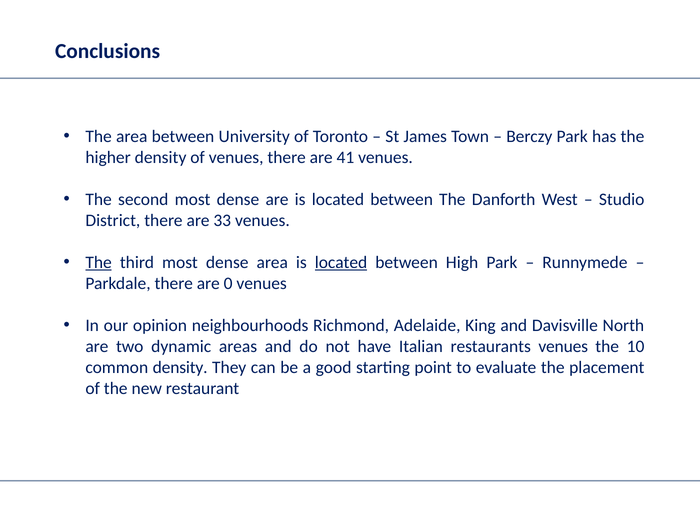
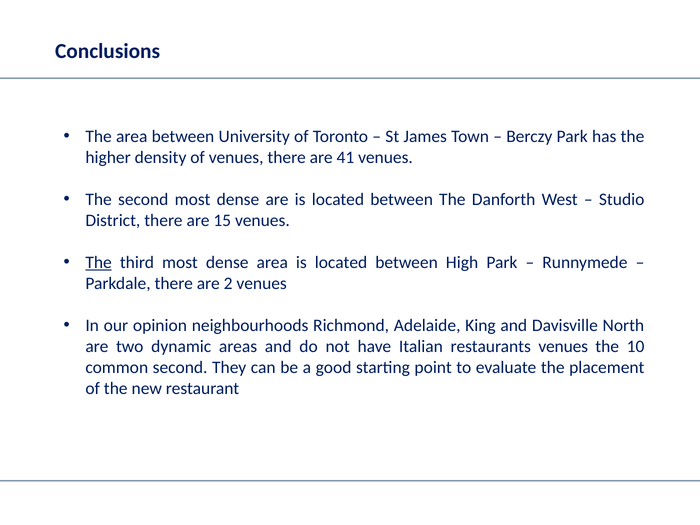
33: 33 -> 15
located at (341, 262) underline: present -> none
0: 0 -> 2
common density: density -> second
